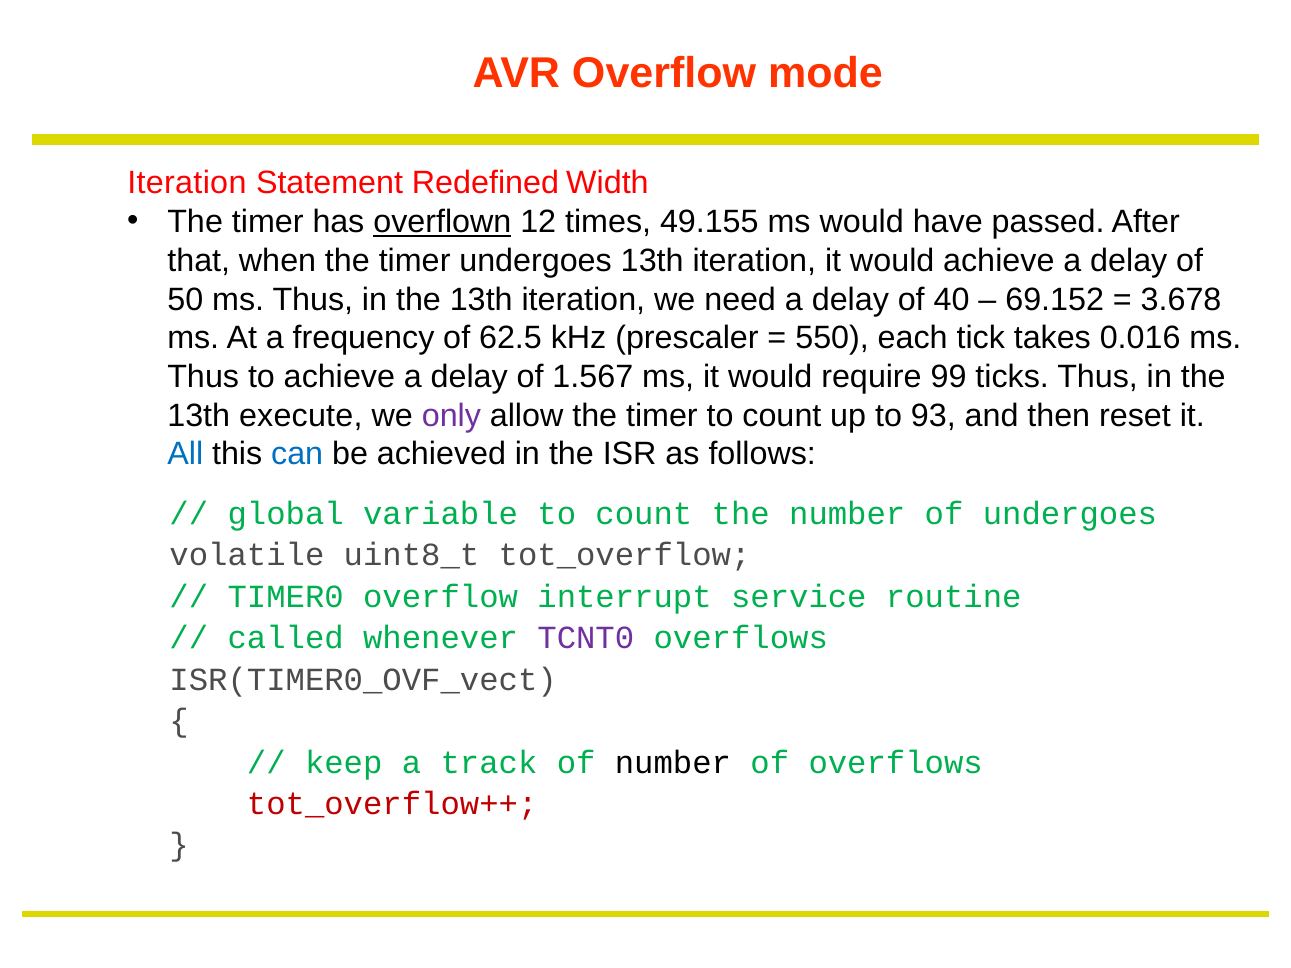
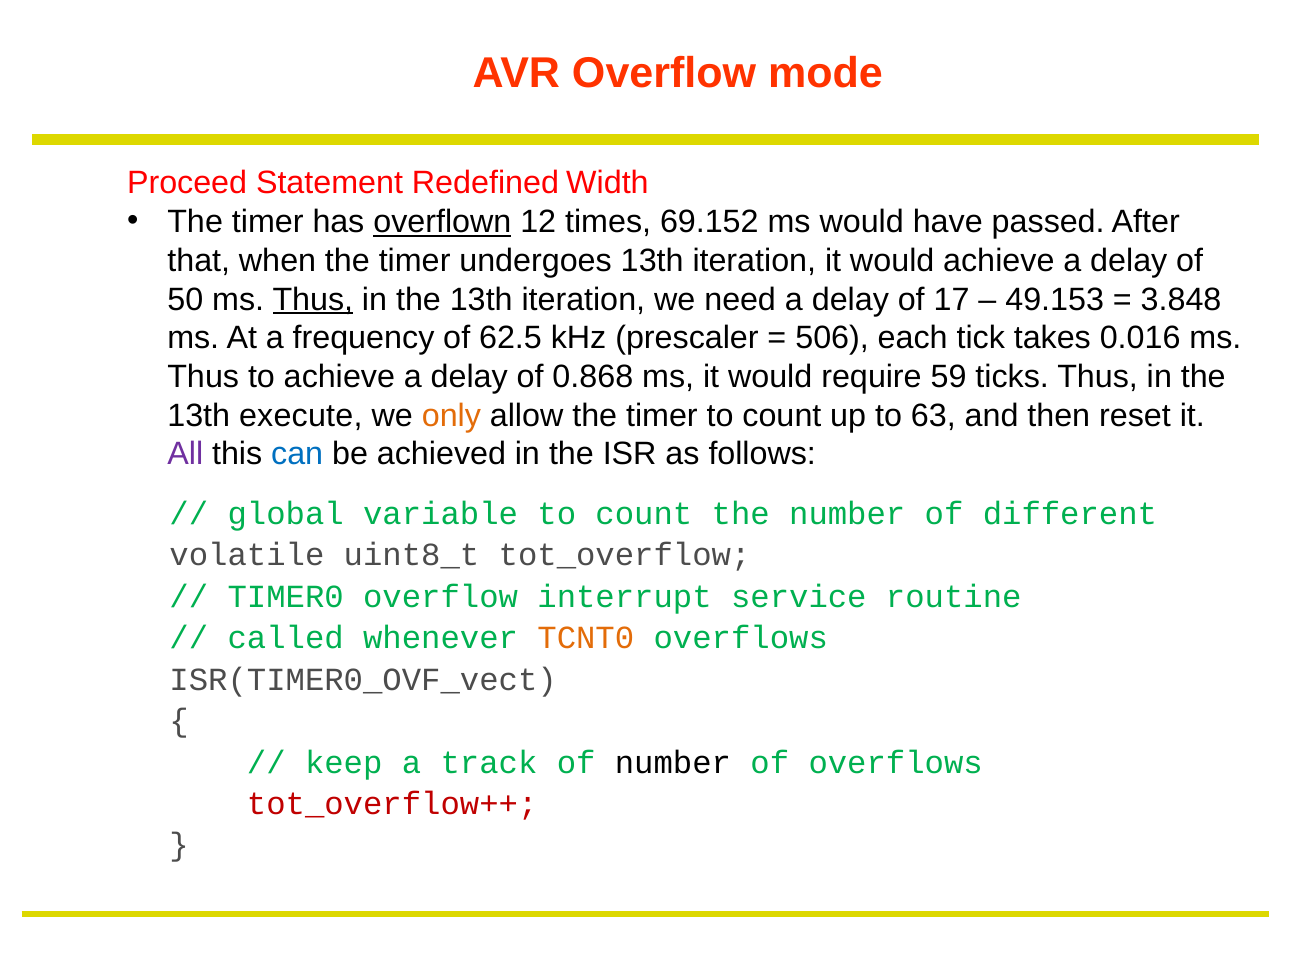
Iteration at (187, 183): Iteration -> Proceed
49.155: 49.155 -> 69.152
Thus at (313, 299) underline: none -> present
40: 40 -> 17
69.152: 69.152 -> 49.153
3.678: 3.678 -> 3.848
550: 550 -> 506
1.567: 1.567 -> 0.868
99: 99 -> 59
only colour: purple -> orange
93: 93 -> 63
All colour: blue -> purple
of undergoes: undergoes -> different
TCNT0 colour: purple -> orange
